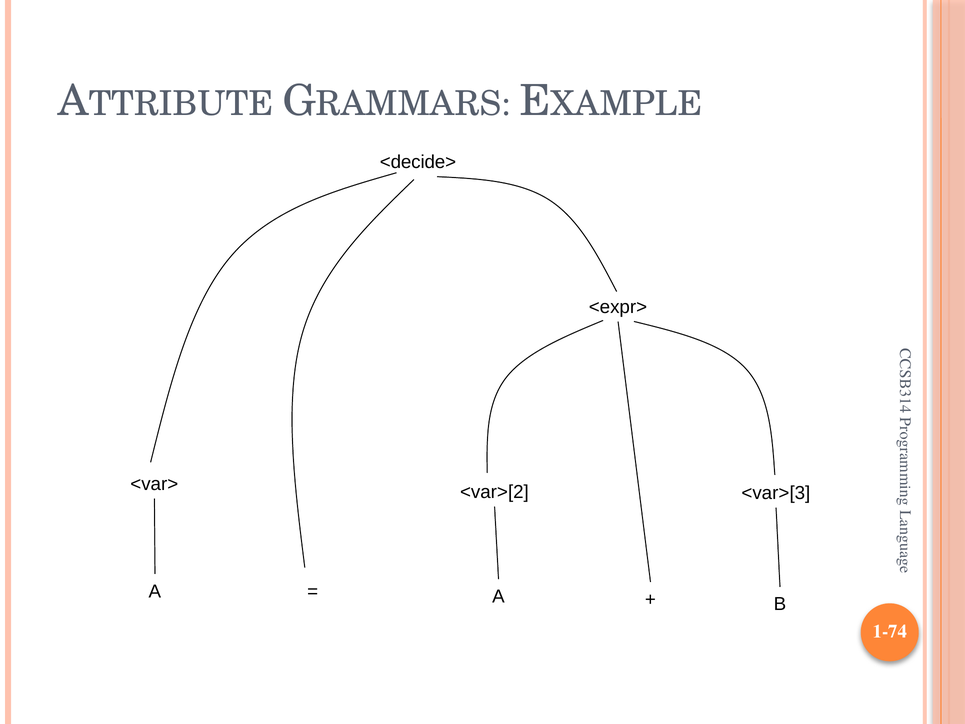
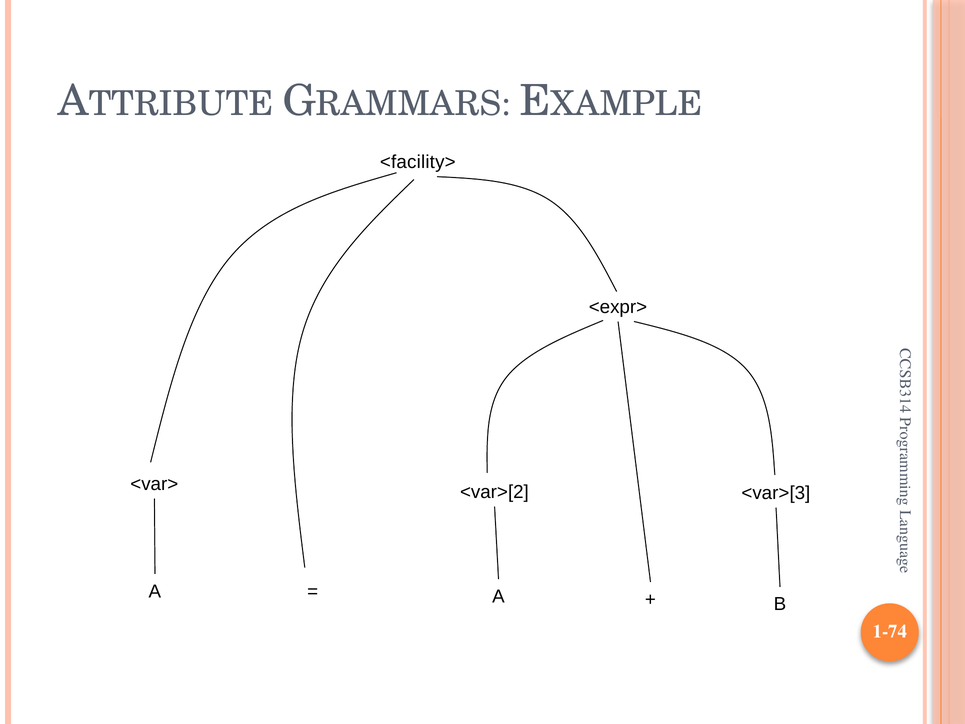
<decide>: <decide> -> <facility>
